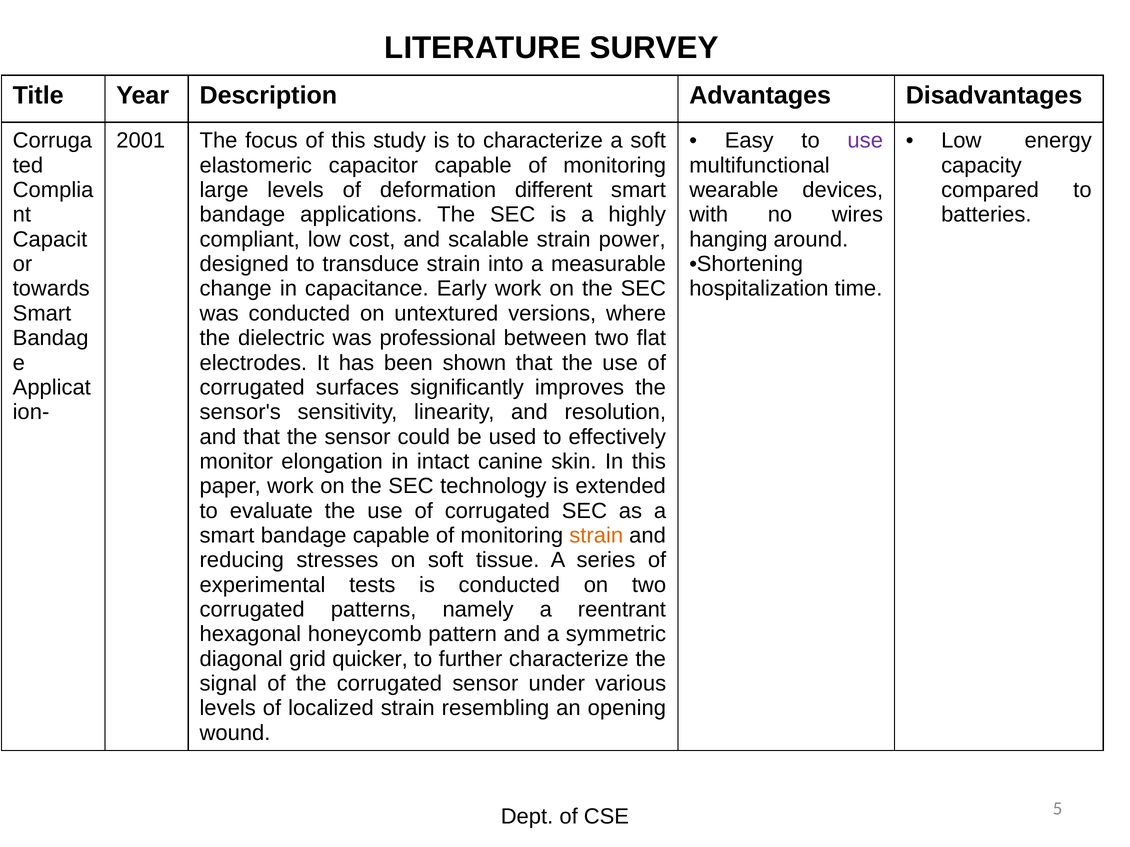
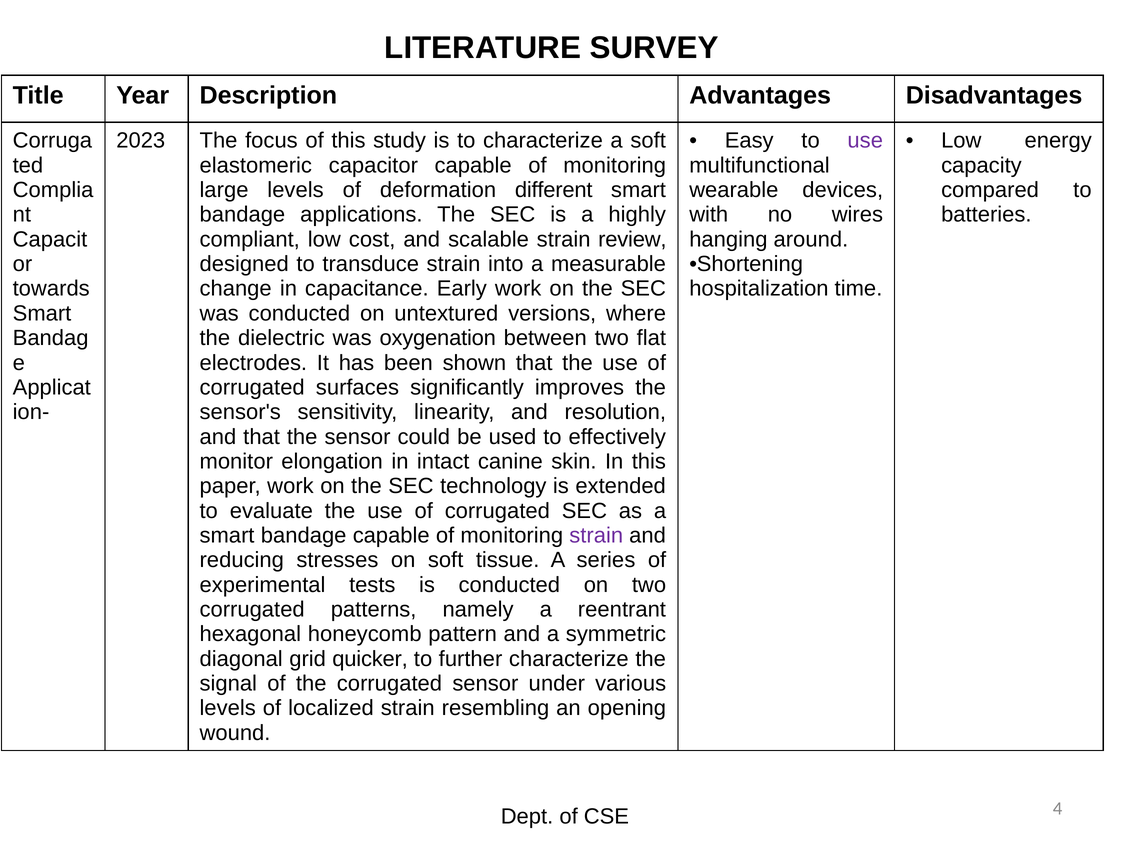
2001: 2001 -> 2023
power: power -> review
professional: professional -> oxygenation
strain at (596, 536) colour: orange -> purple
5: 5 -> 4
